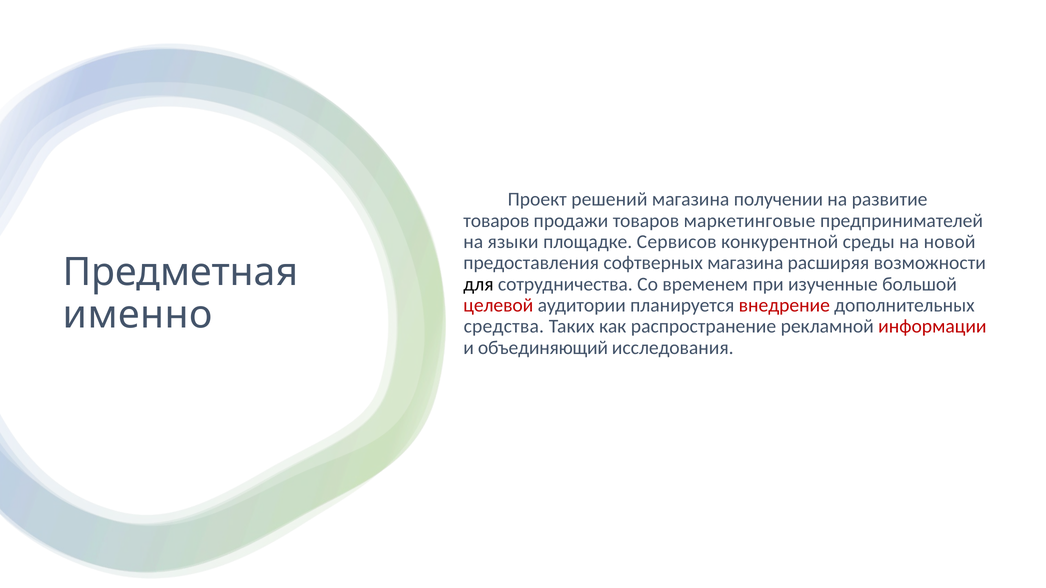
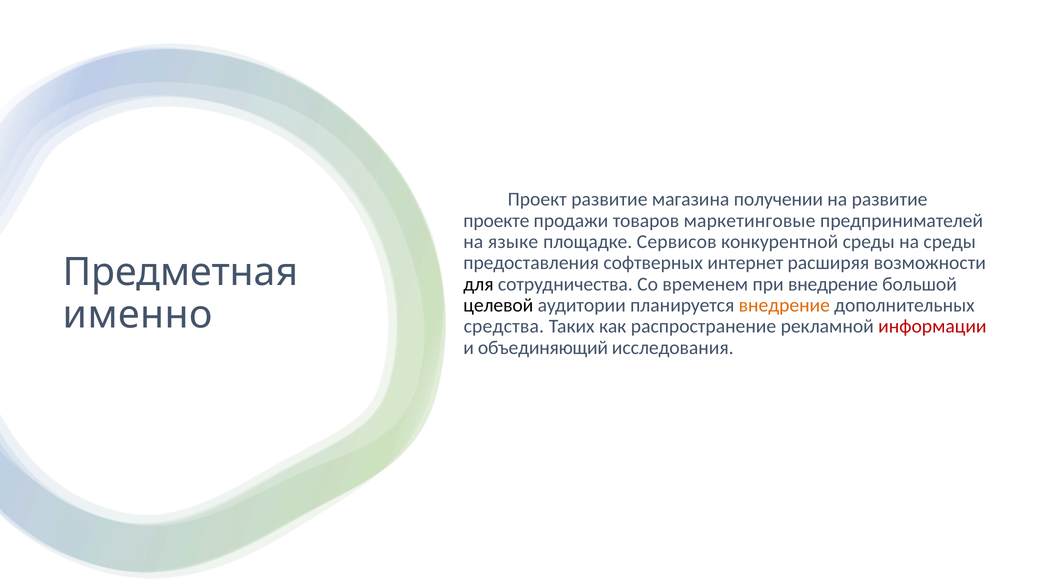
Проект решений: решений -> развитие
товаров at (496, 221): товаров -> проекте
языки: языки -> языке
на новой: новой -> среды
софтверных магазина: магазина -> интернет
при изученные: изученные -> внедрение
целевой colour: red -> black
внедрение at (784, 306) colour: red -> orange
